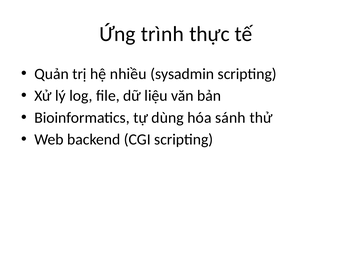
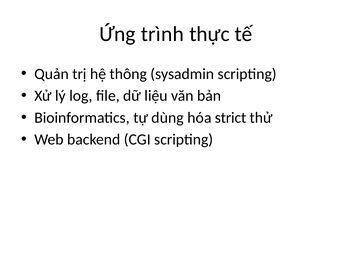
nhiều: nhiều -> thông
sánh: sánh -> strict
